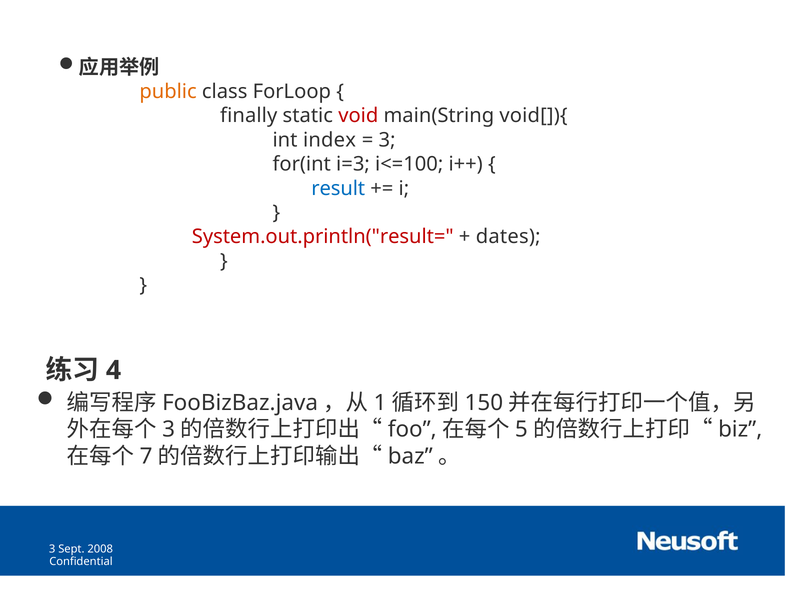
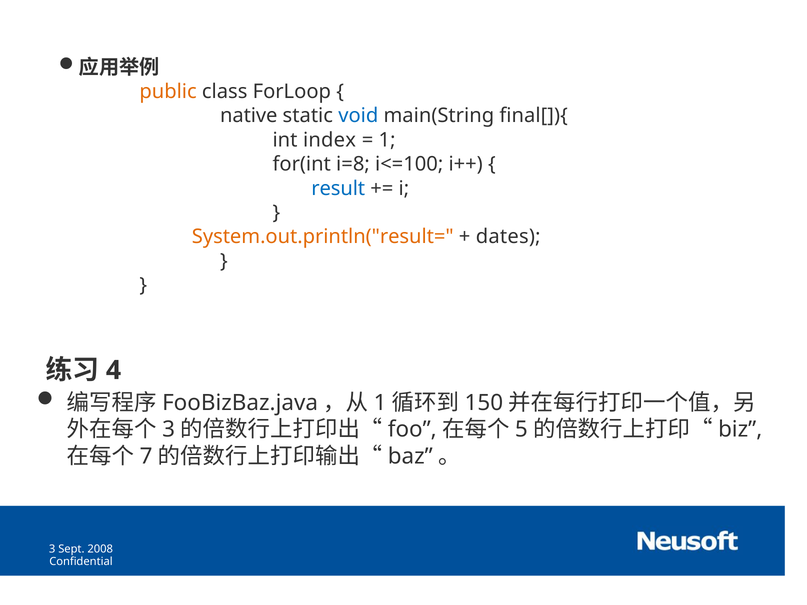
finally: finally -> native
void colour: red -> blue
void[]){: void[]){ -> final[]){
3 at (387, 140): 3 -> 1
i=3: i=3 -> i=8
System.out.println("result= colour: red -> orange
